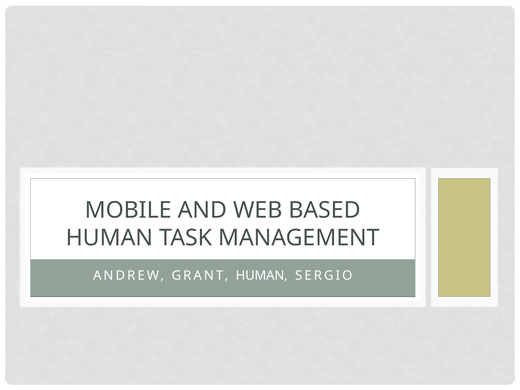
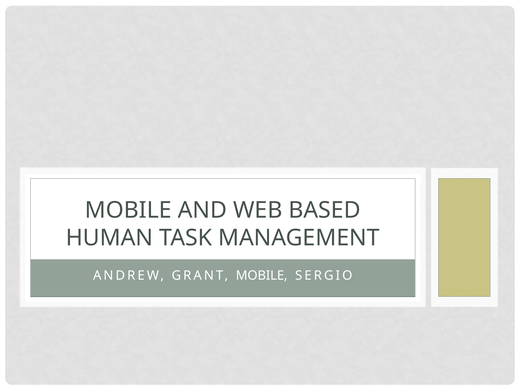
GRANT HUMAN: HUMAN -> MOBILE
